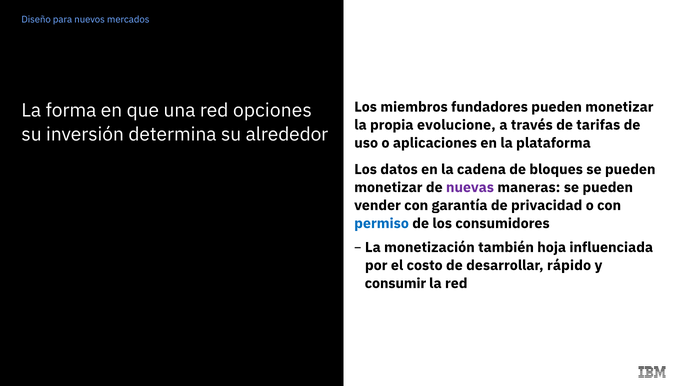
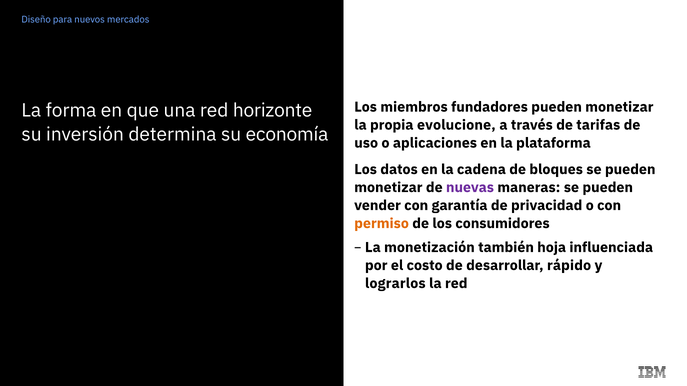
opciones: opciones -> horizonte
alrededor: alrededor -> economía
permiso colour: blue -> orange
consumir: consumir -> lograrlos
